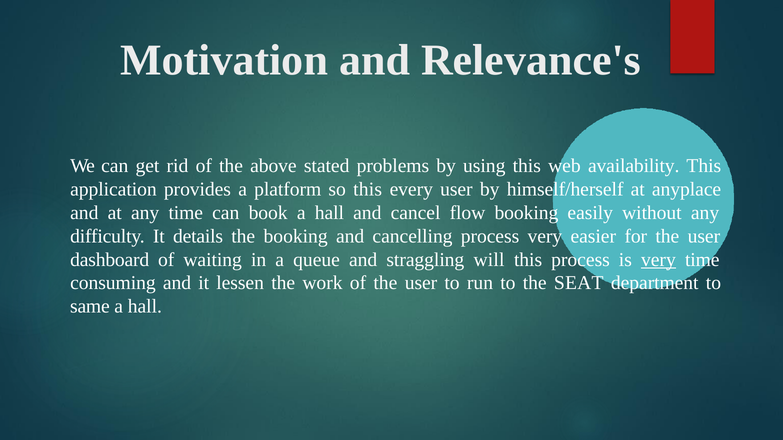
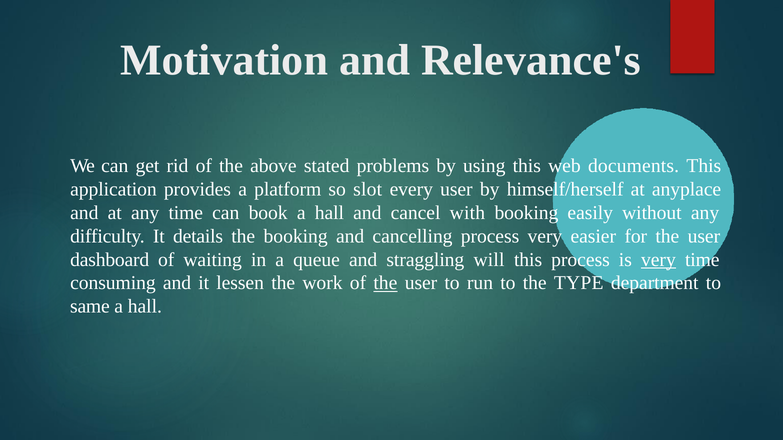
availability: availability -> documents
so this: this -> slot
flow: flow -> with
the at (385, 283) underline: none -> present
SEAT: SEAT -> TYPE
